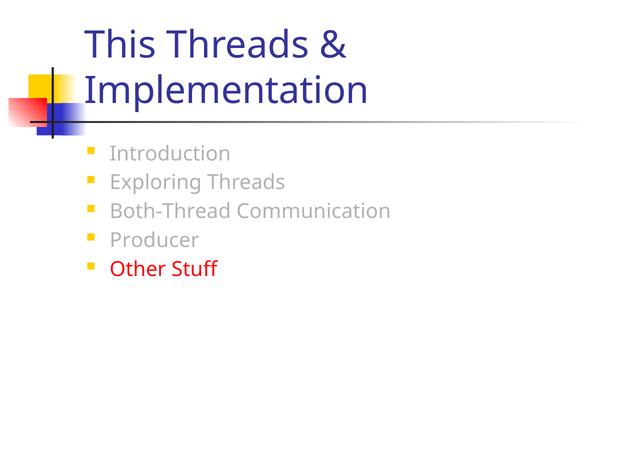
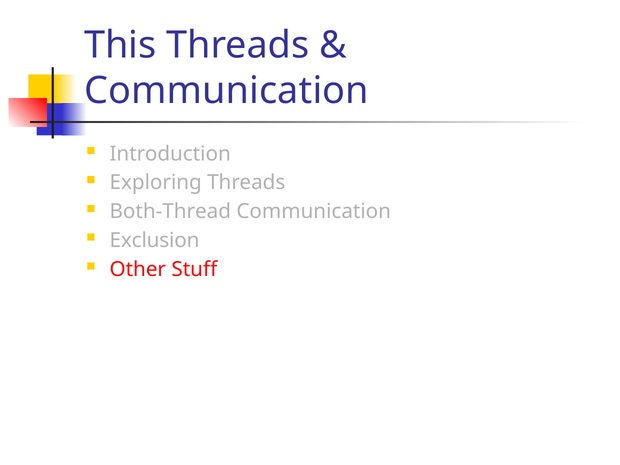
Implementation at (227, 91): Implementation -> Communication
Producer: Producer -> Exclusion
